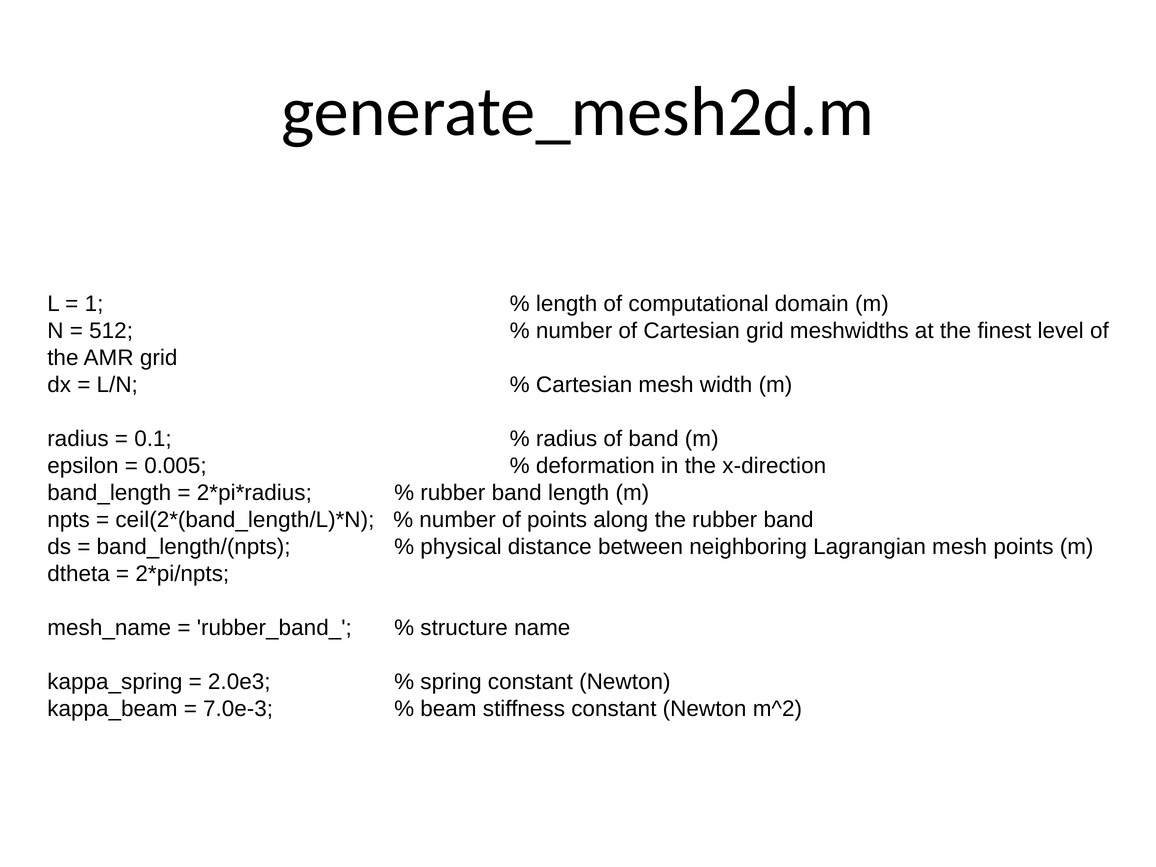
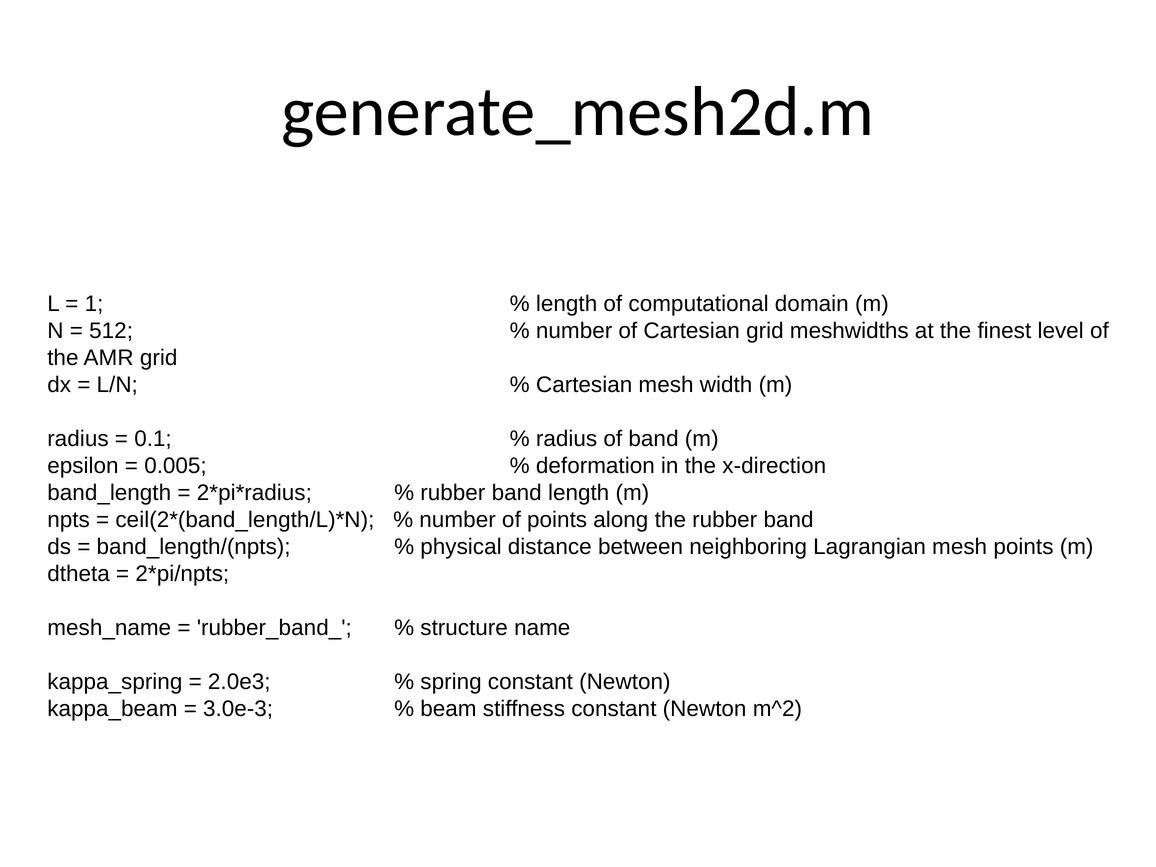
7.0e-3: 7.0e-3 -> 3.0e-3
